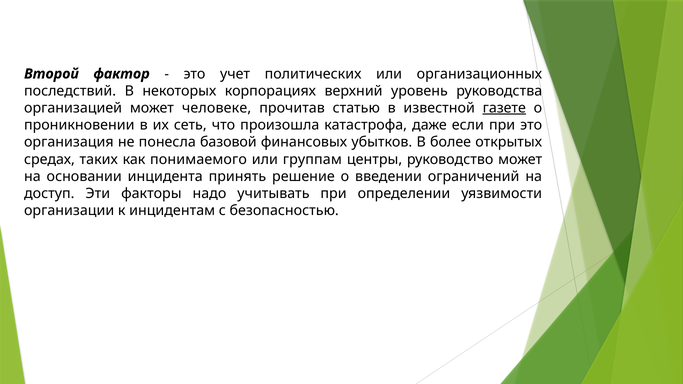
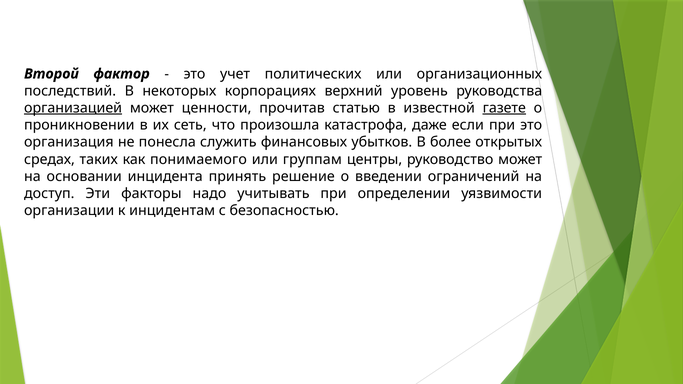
организацией underline: none -> present
человеке: человеке -> ценности
базовой: базовой -> служить
